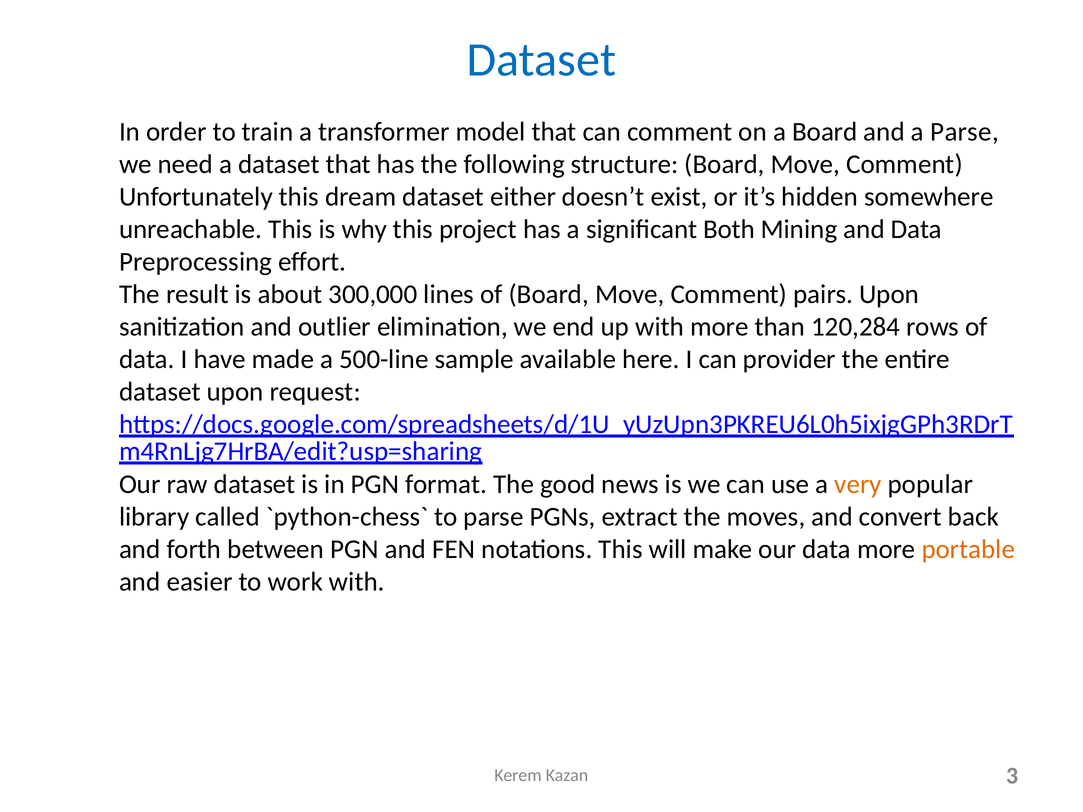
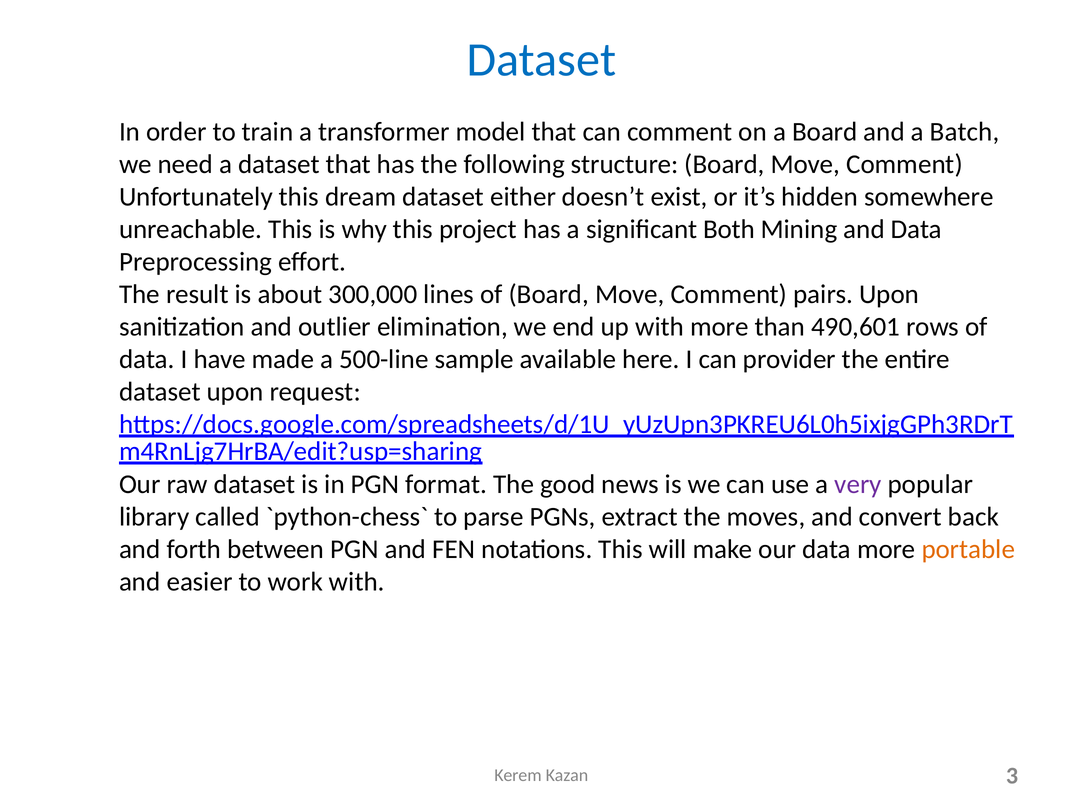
a Parse: Parse -> Batch
120,284: 120,284 -> 490,601
very colour: orange -> purple
